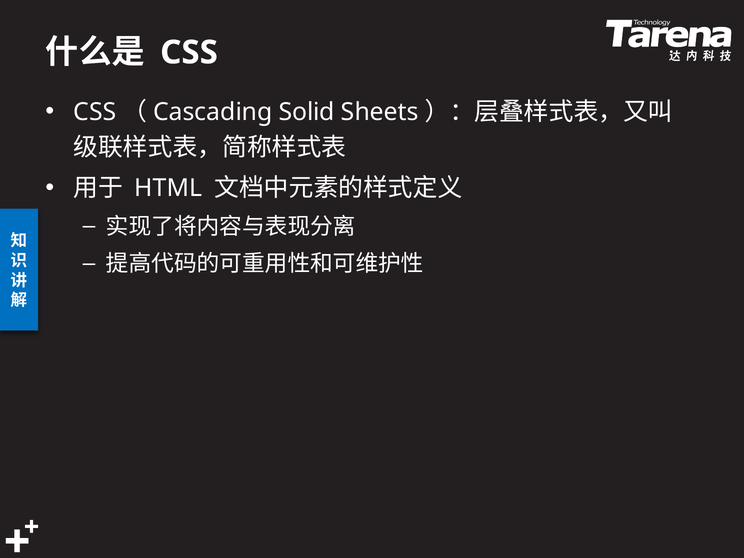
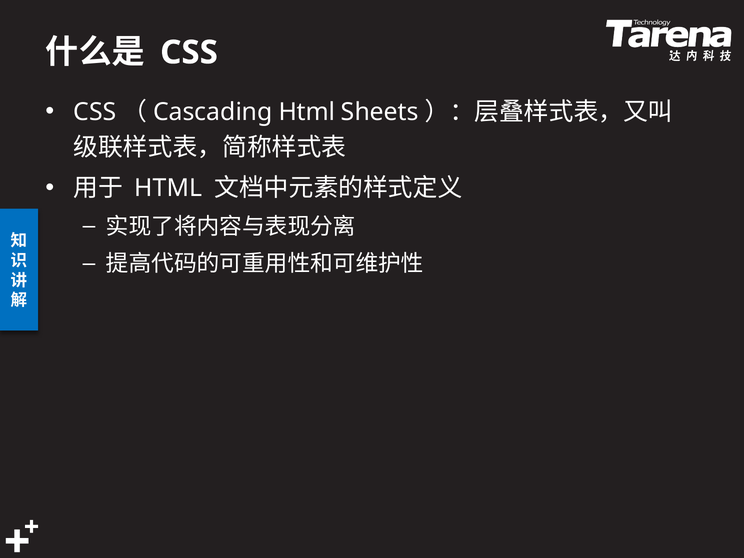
Solid at (307, 112): Solid -> Html
